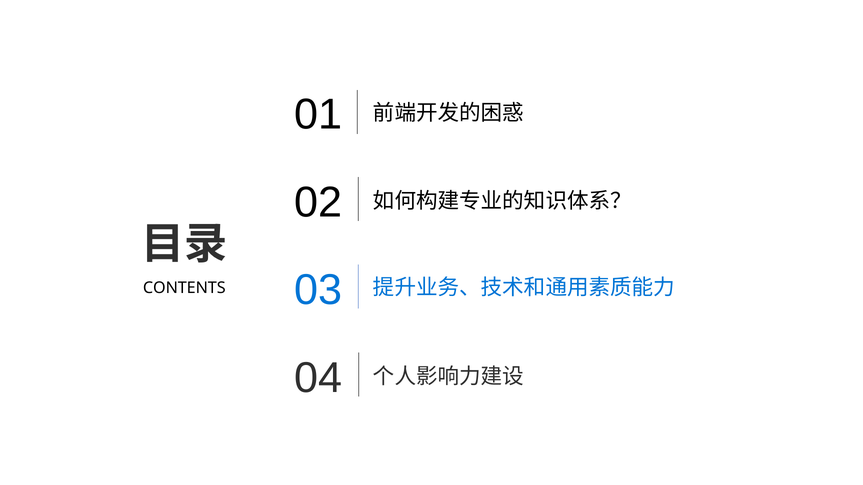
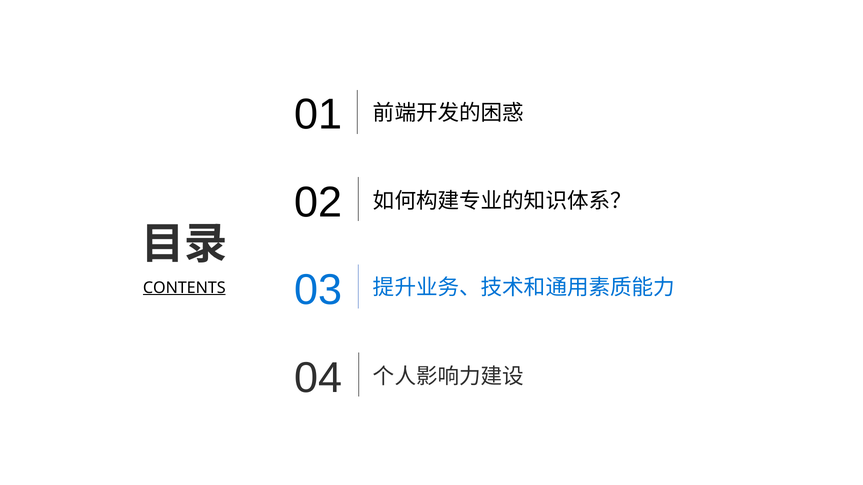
CONTENTS underline: none -> present
